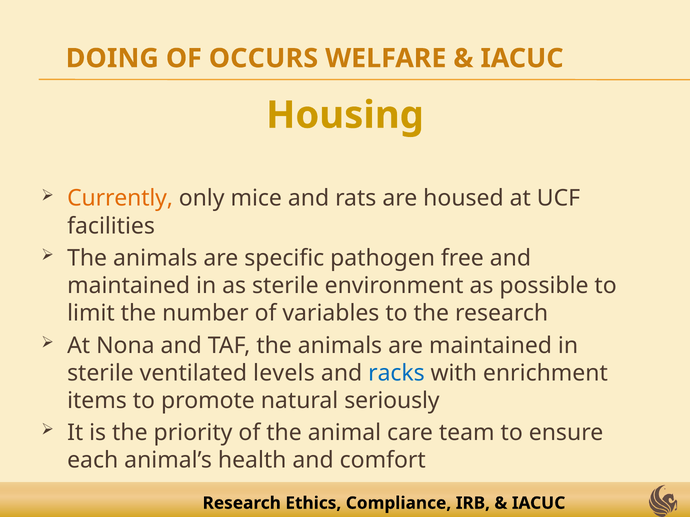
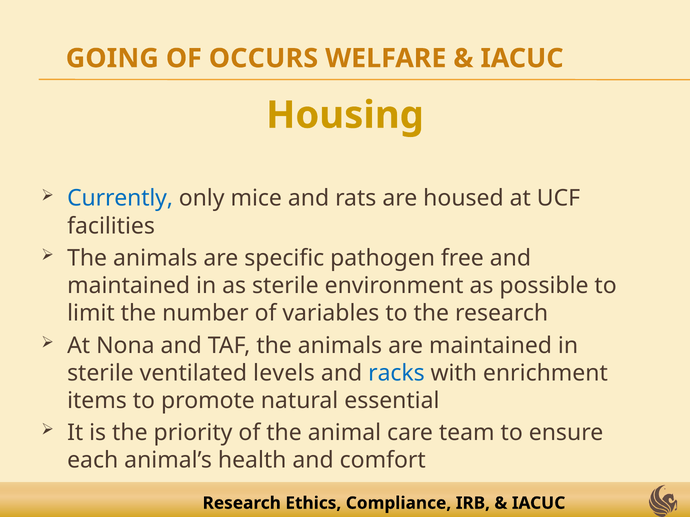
DOING: DOING -> GOING
Currently colour: orange -> blue
seriously: seriously -> essential
